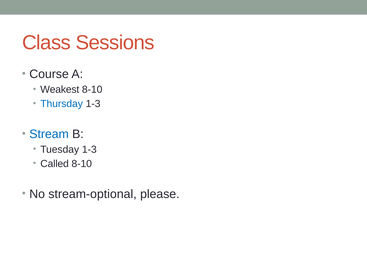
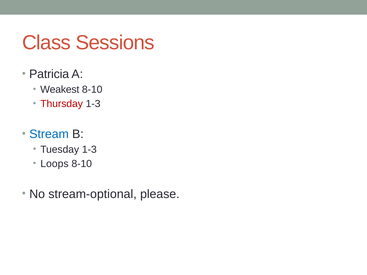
Course: Course -> Patricia
Thursday colour: blue -> red
Called: Called -> Loops
